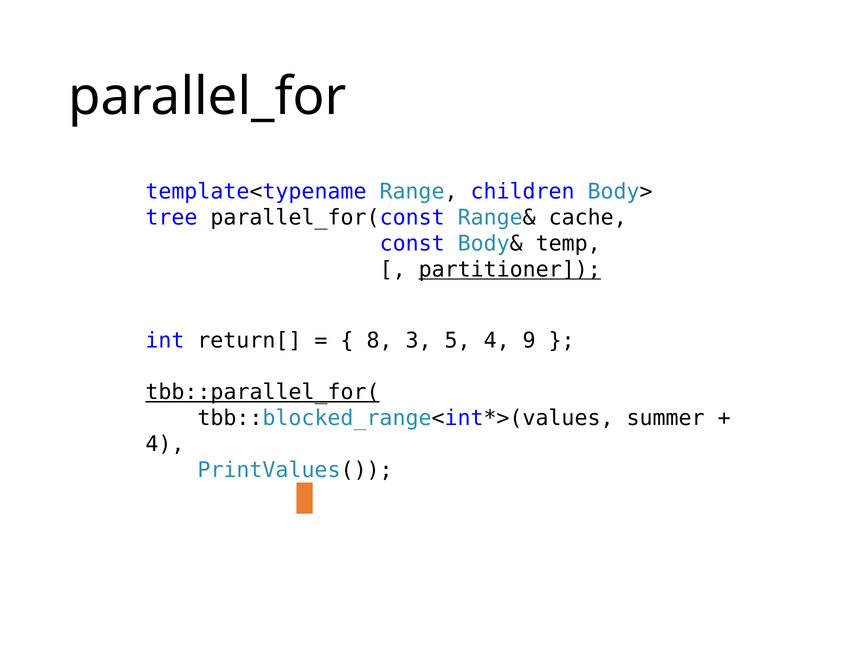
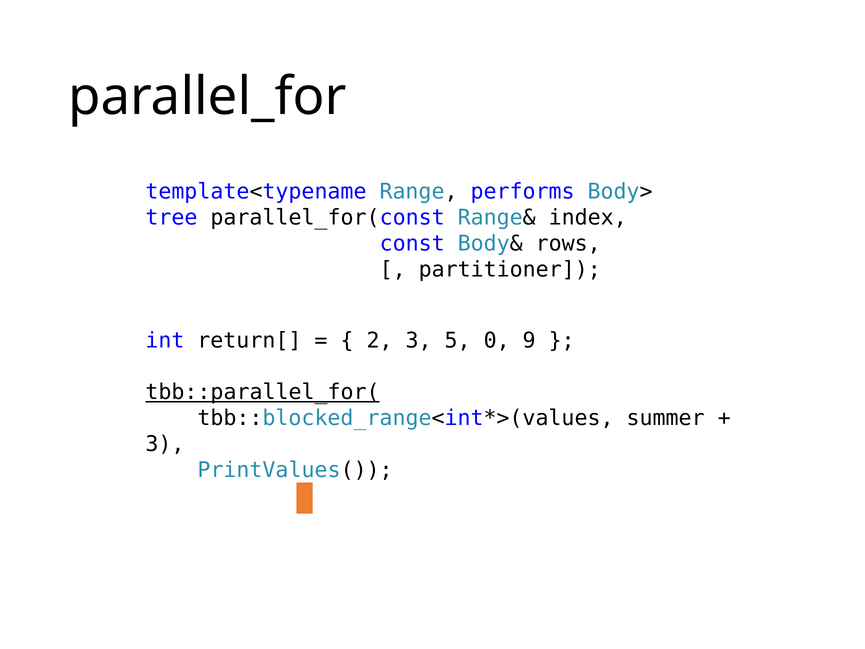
children: children -> performs
cache: cache -> index
temp: temp -> rows
partitioner underline: present -> none
8: 8 -> 2
5 4: 4 -> 0
4 at (165, 444): 4 -> 3
